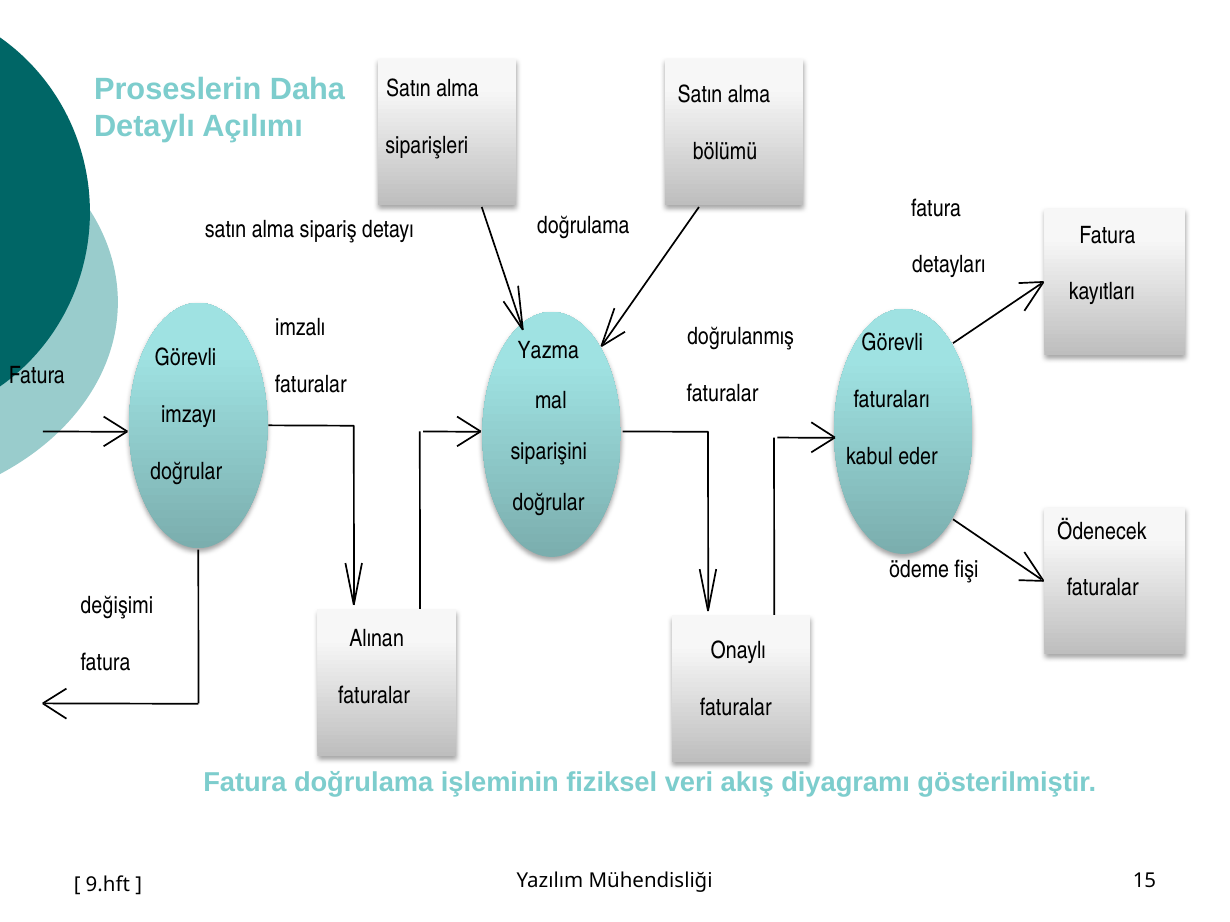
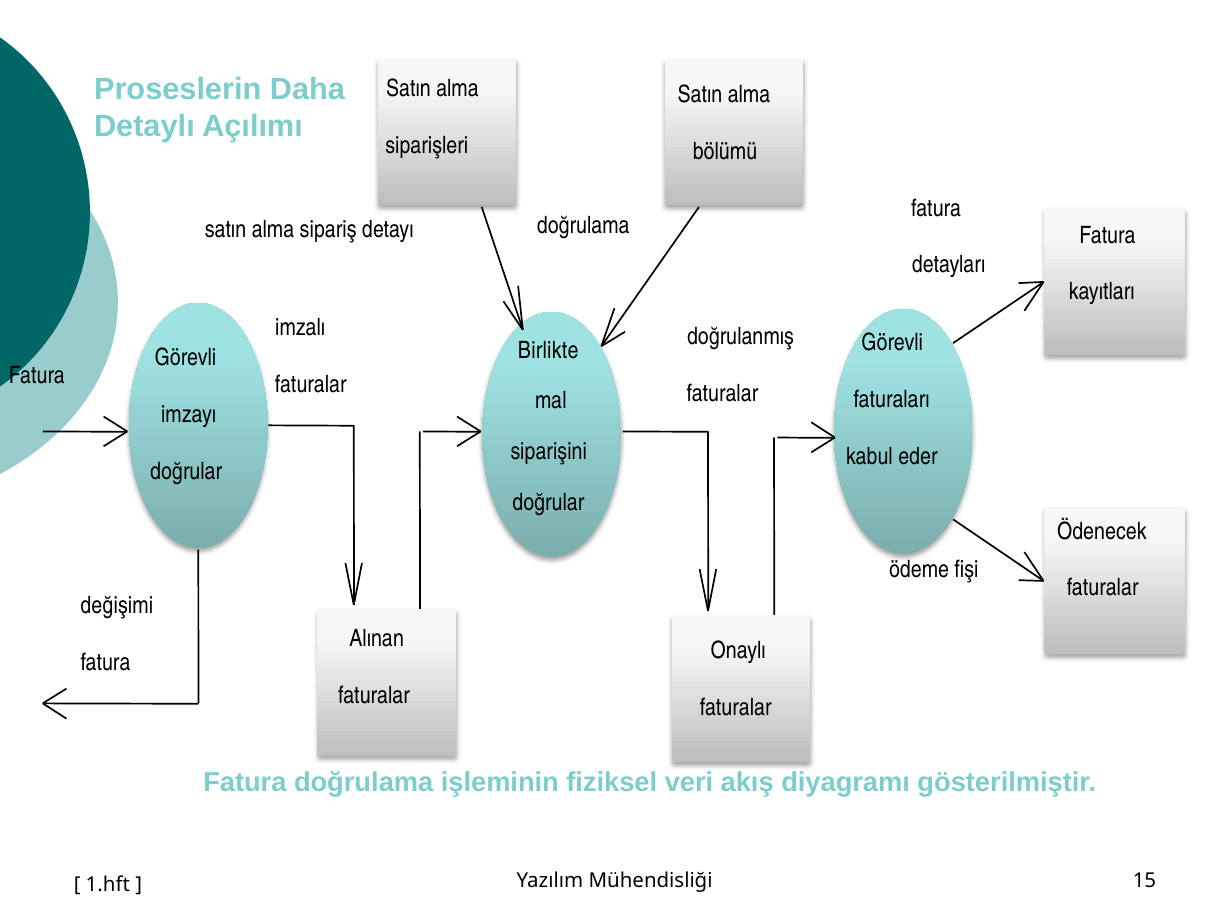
Yazma: Yazma -> Birlikte
9.hft: 9.hft -> 1.hft
